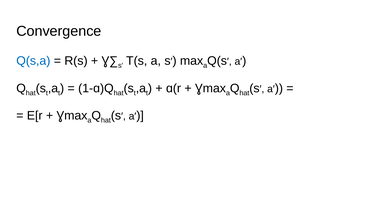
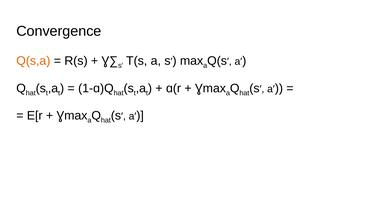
Q(s,a colour: blue -> orange
